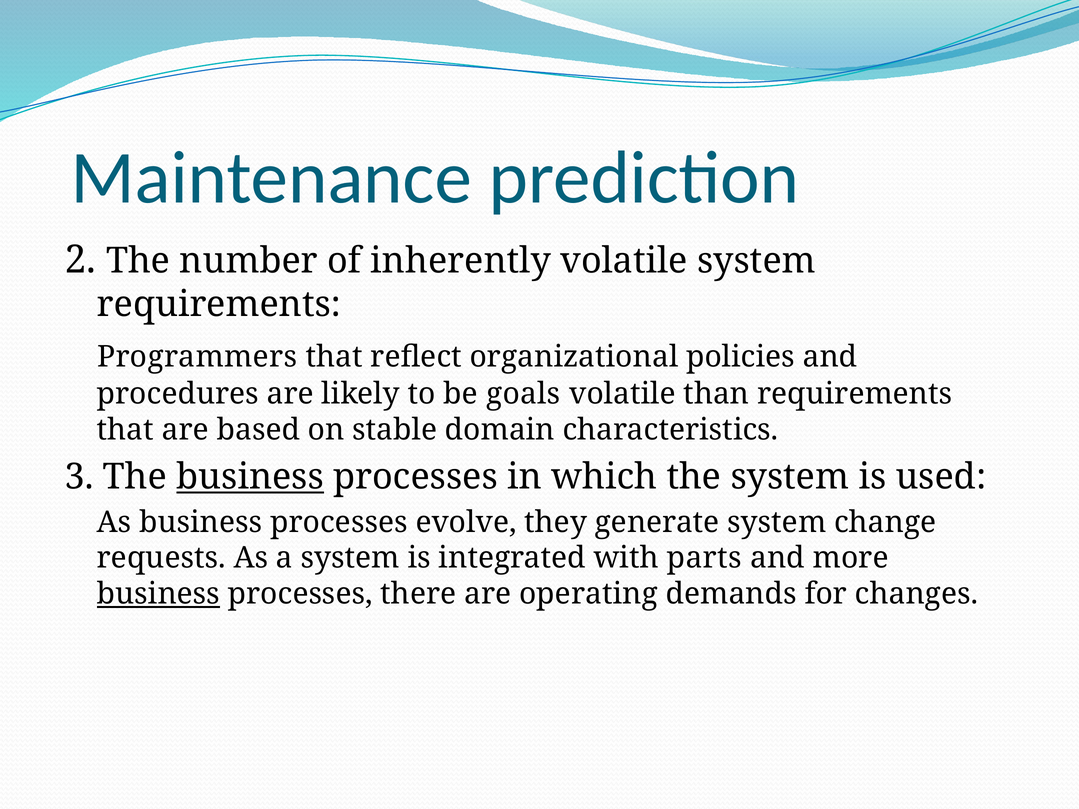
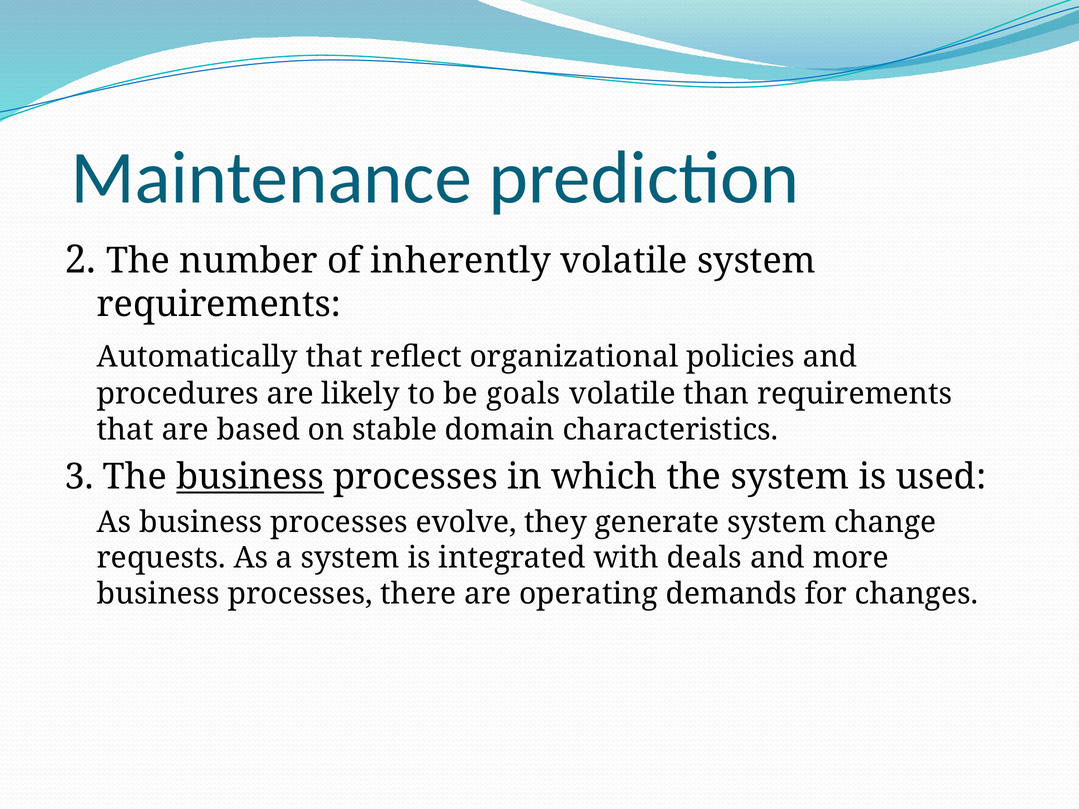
Programmers: Programmers -> Automatically
parts: parts -> deals
business at (158, 594) underline: present -> none
